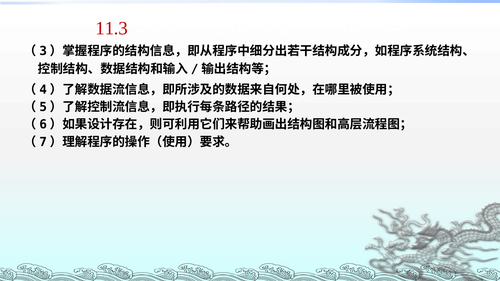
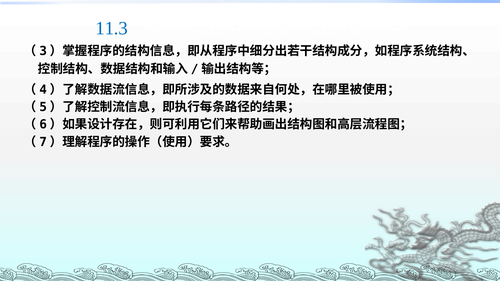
11.3 colour: red -> blue
